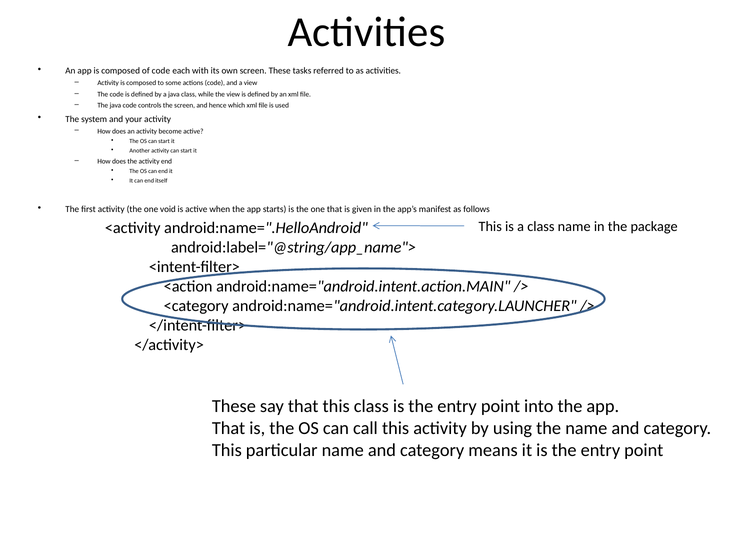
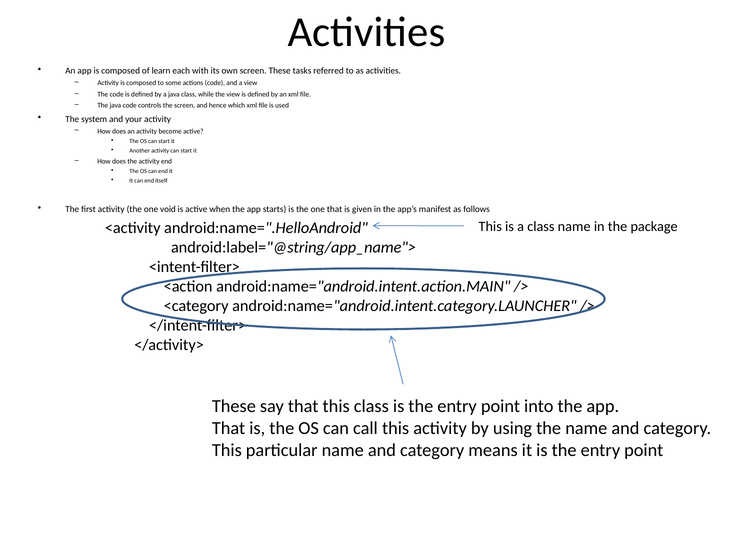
of code: code -> learn
